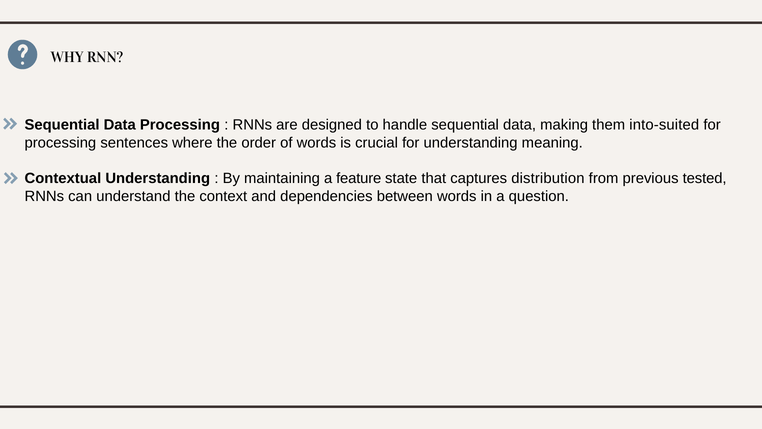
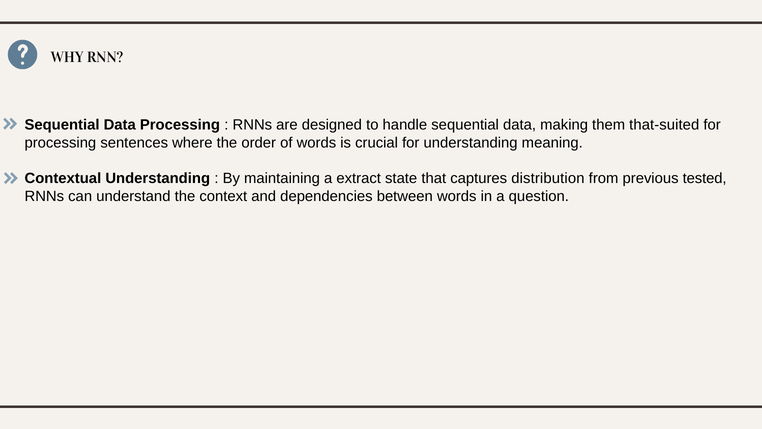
into-suited: into-suited -> that-suited
feature: feature -> extract
